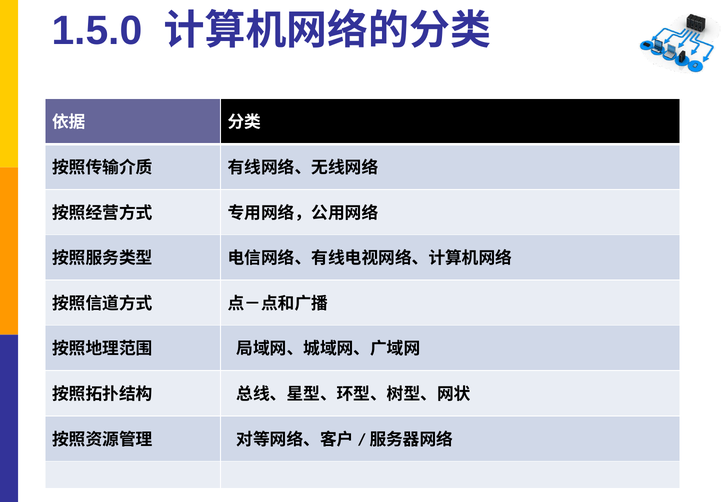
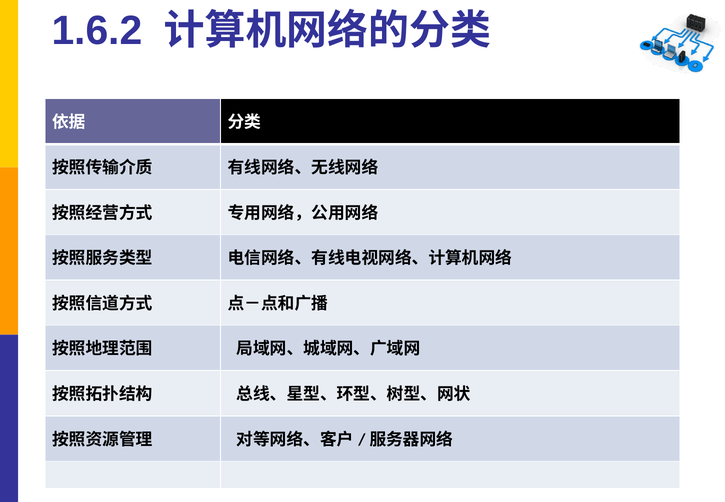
1.5.0: 1.5.0 -> 1.6.2
